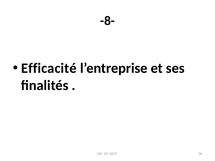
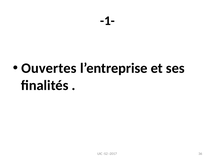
-8-: -8- -> -1-
Efficacité: Efficacité -> Ouvertes
